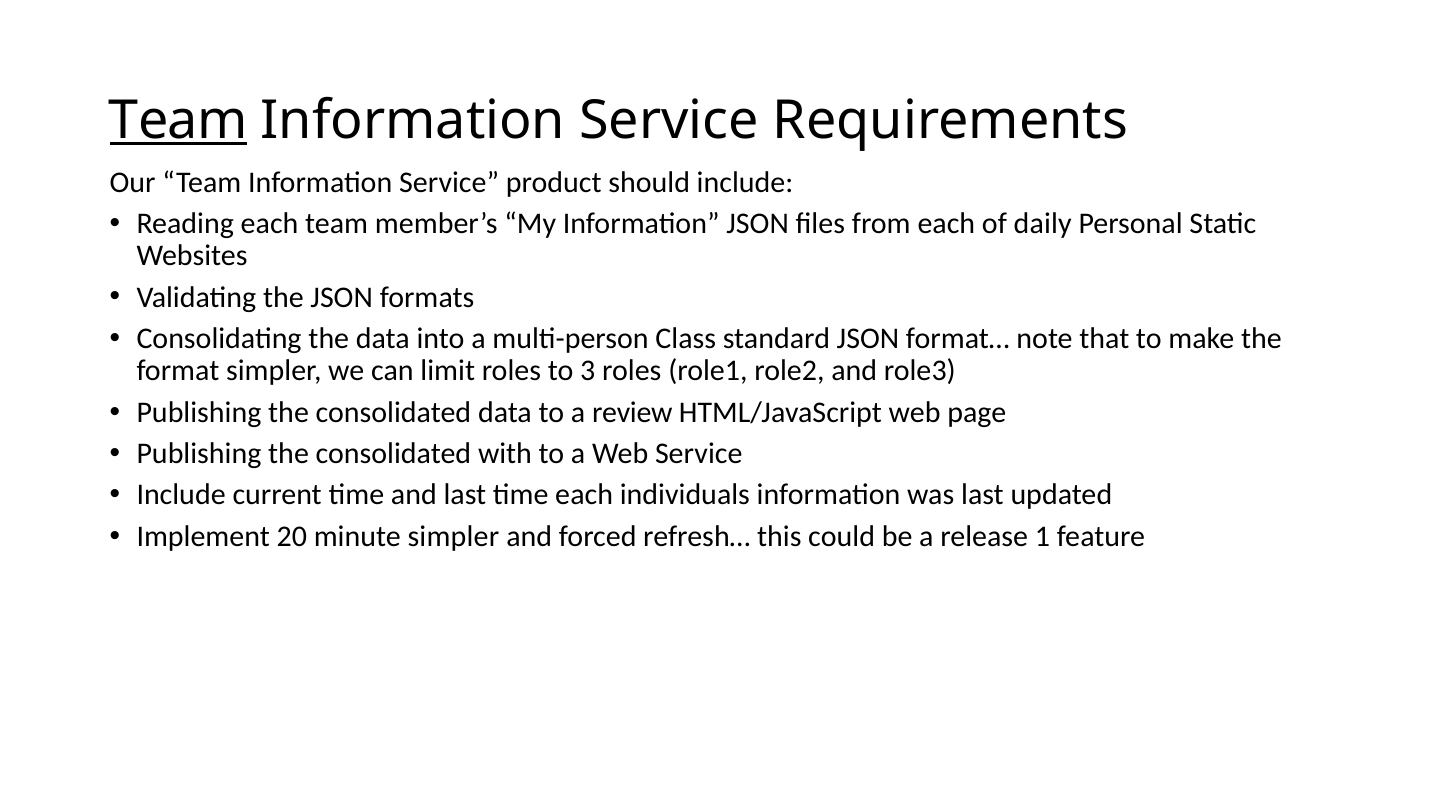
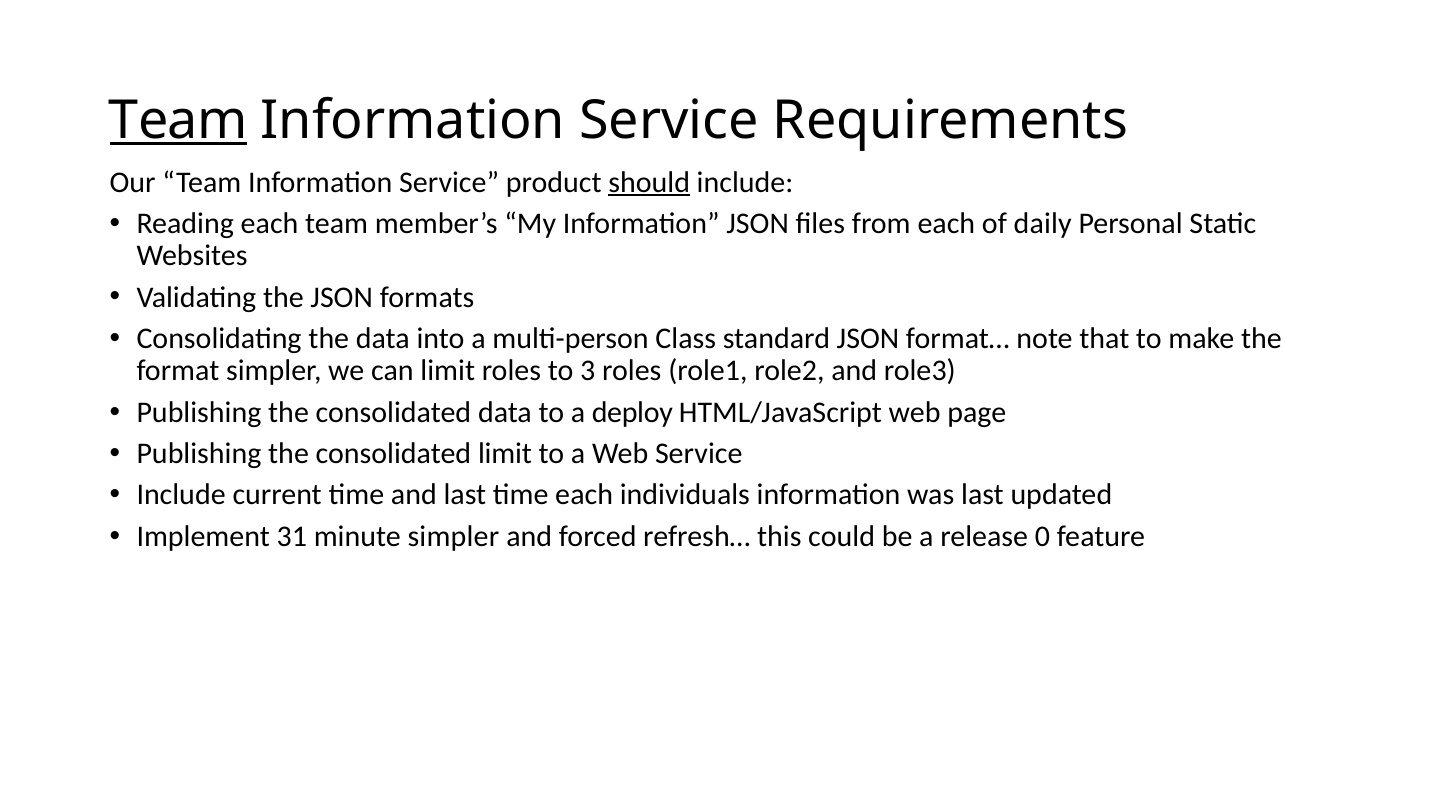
should underline: none -> present
review: review -> deploy
consolidated with: with -> limit
20: 20 -> 31
1: 1 -> 0
